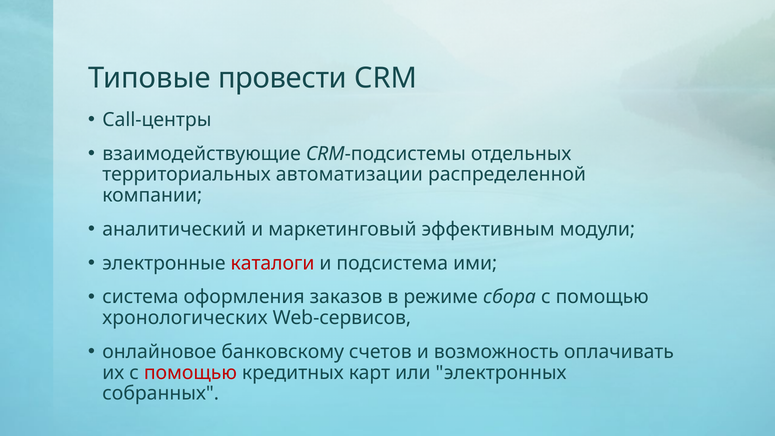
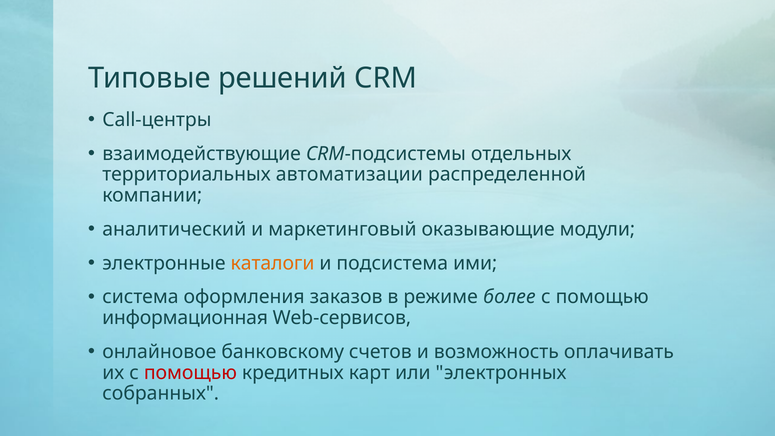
провести: провести -> решений
эффективным: эффективным -> оказывающие
каталоги colour: red -> orange
сбора: сбора -> более
хронологических: хронологических -> информационная
